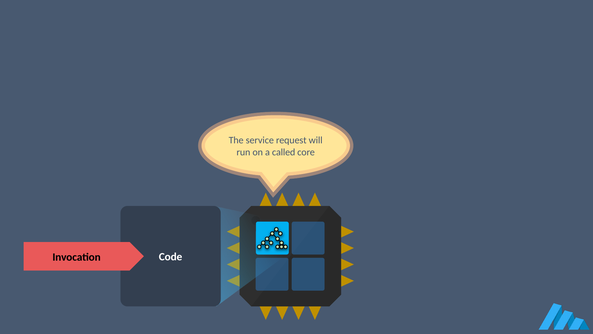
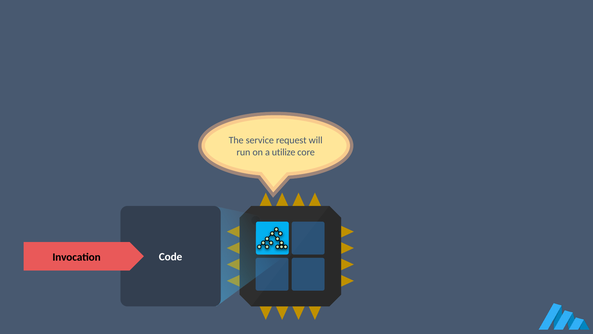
called: called -> utilize
